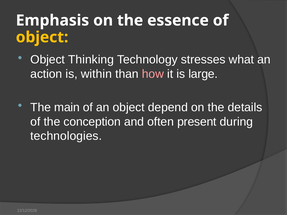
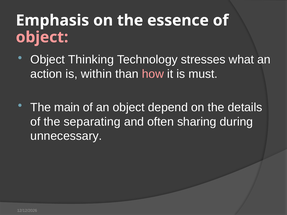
object at (42, 37) colour: yellow -> pink
large: large -> must
conception: conception -> separating
present: present -> sharing
technologies: technologies -> unnecessary
